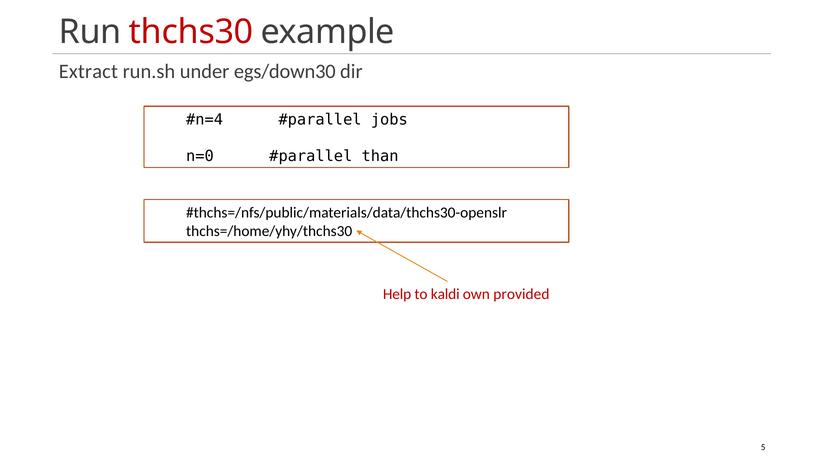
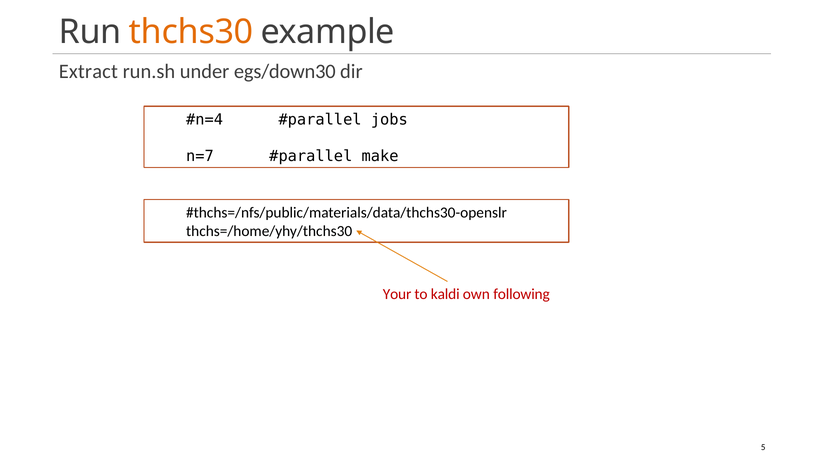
thchs30 colour: red -> orange
n=0: n=0 -> n=7
than: than -> make
Help: Help -> Your
provided: provided -> following
